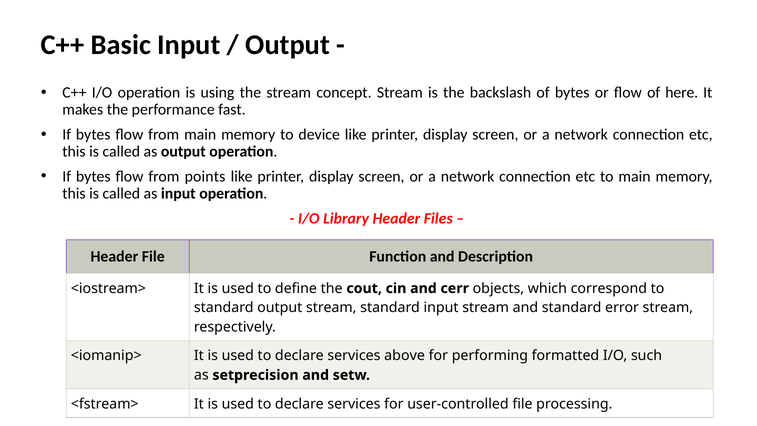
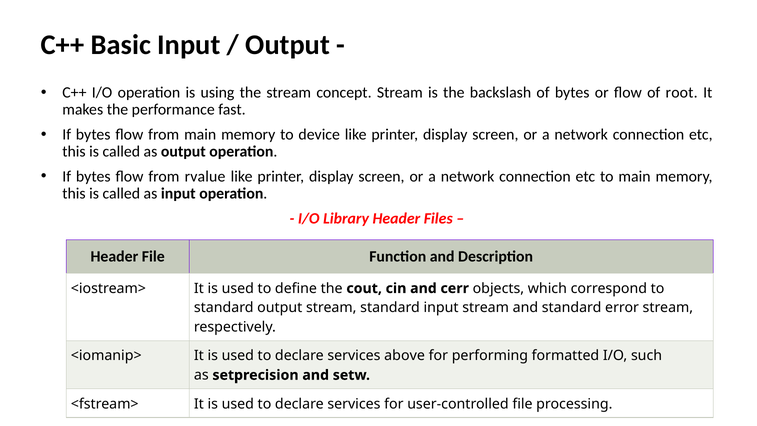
here: here -> root
points: points -> rvalue
